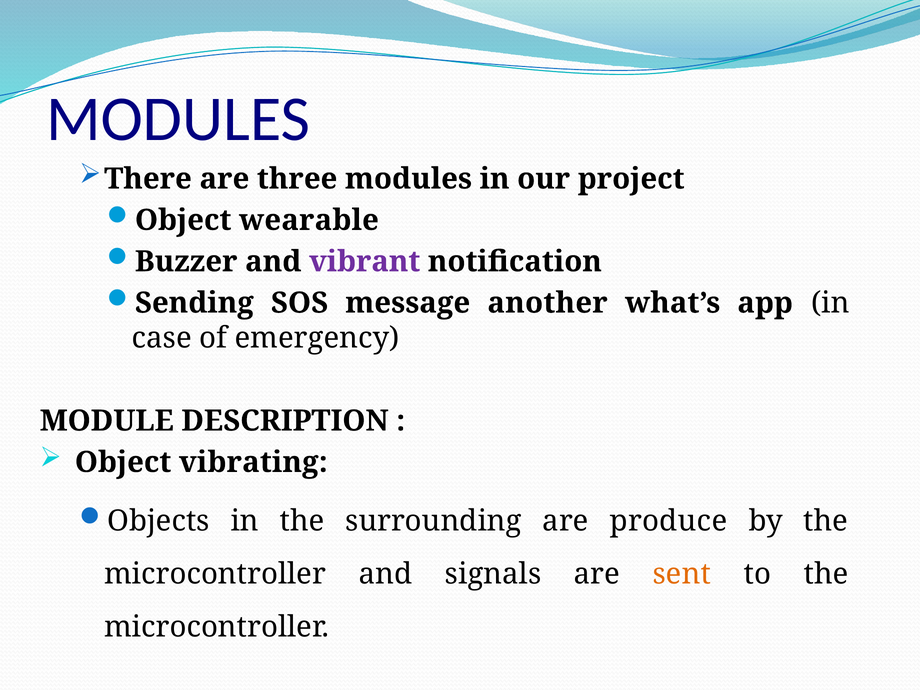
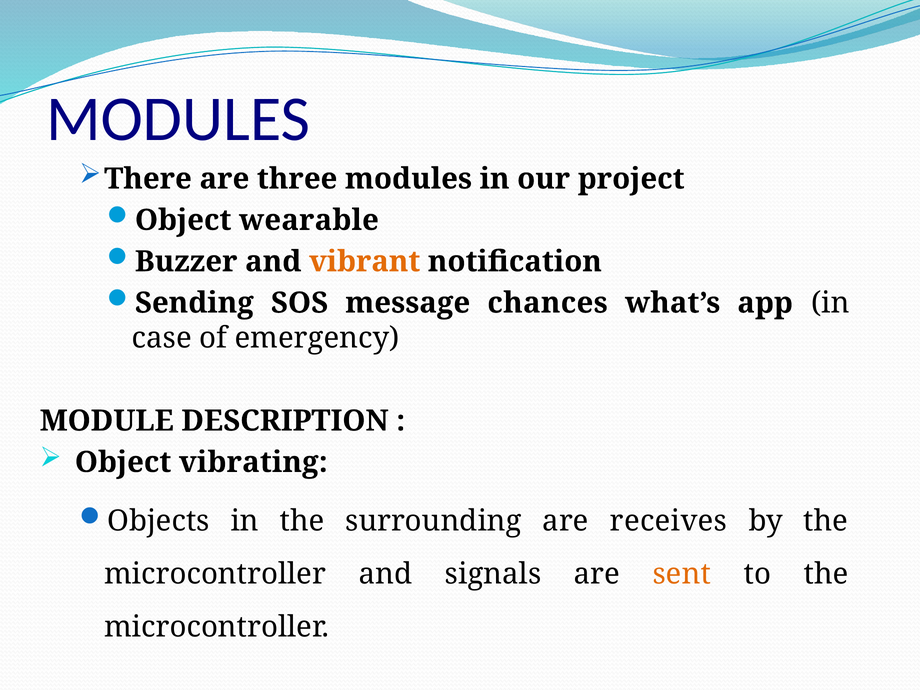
vibrant colour: purple -> orange
another: another -> chances
produce: produce -> receives
